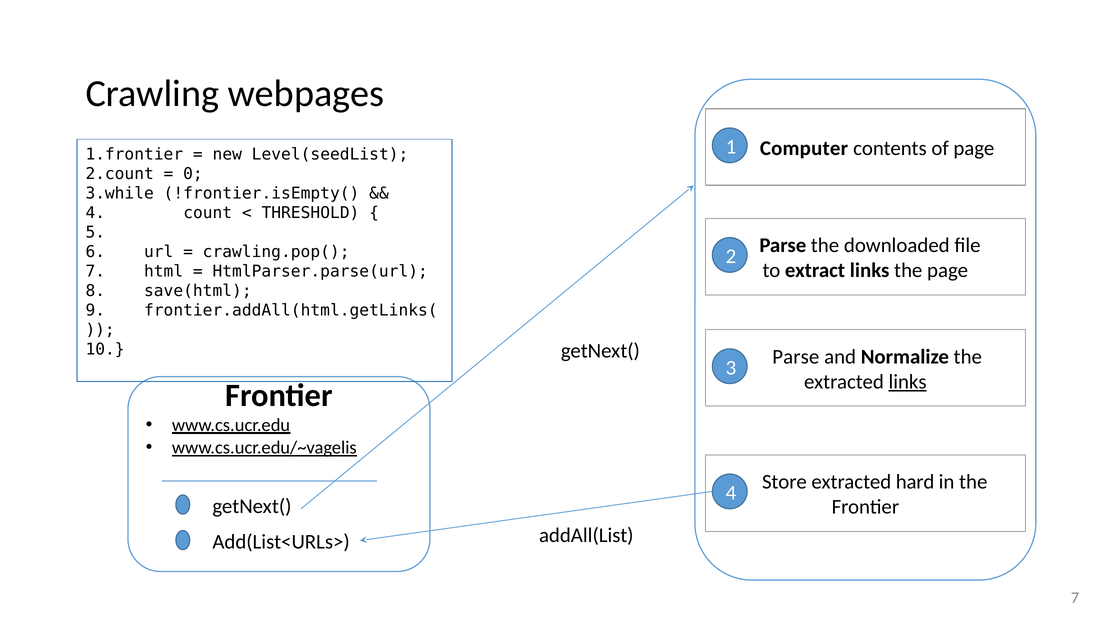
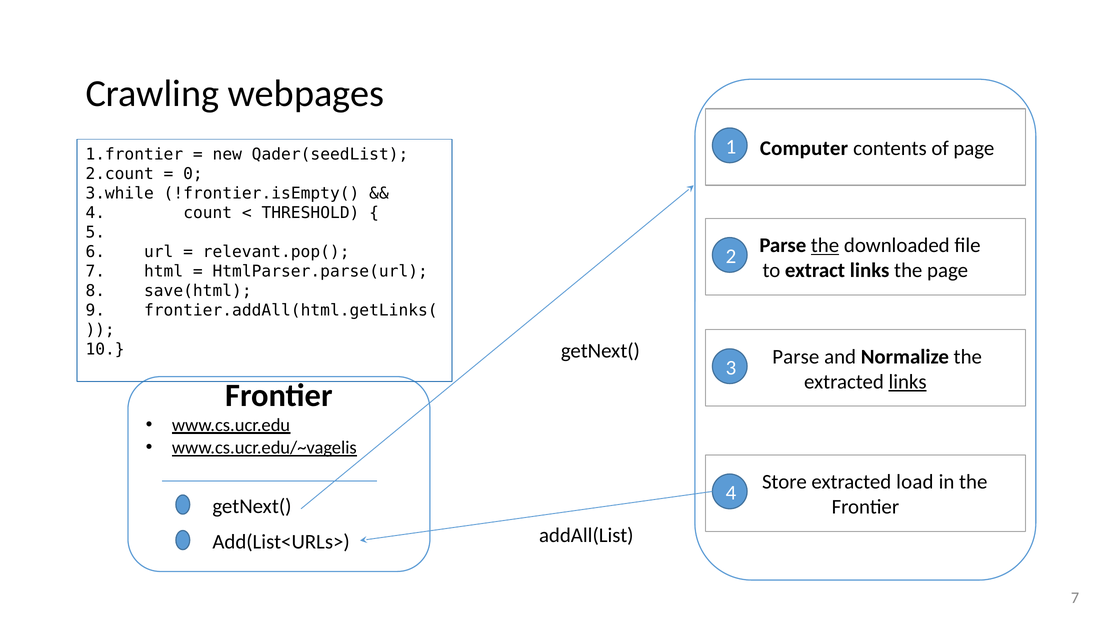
Level(seedList: Level(seedList -> Qader(seedList
the at (825, 246) underline: none -> present
crawling.pop(: crawling.pop( -> relevant.pop(
hard: hard -> load
